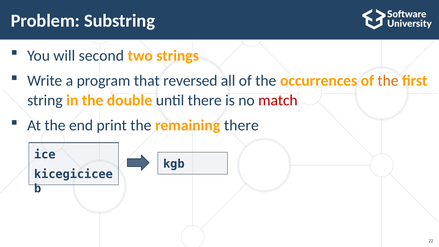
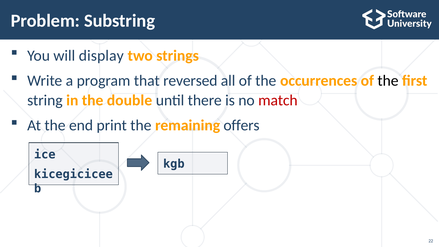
second: second -> display
the at (388, 81) colour: orange -> black
remaining there: there -> offers
